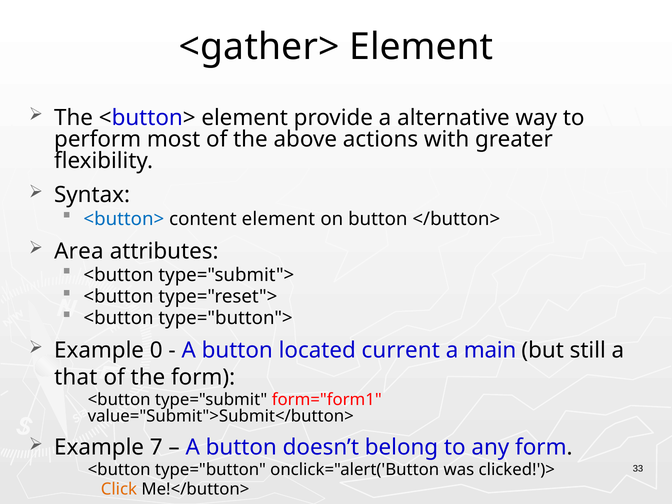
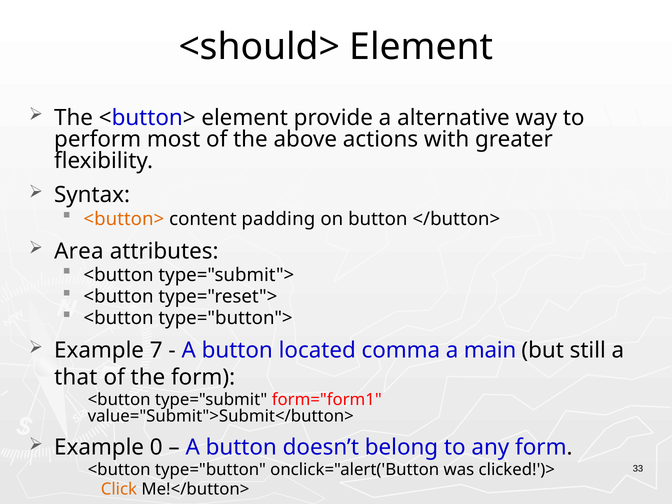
<gather>: <gather> -> <should>
<button> at (124, 219) colour: blue -> orange
content element: element -> padding
0: 0 -> 7
current: current -> comma
7: 7 -> 0
